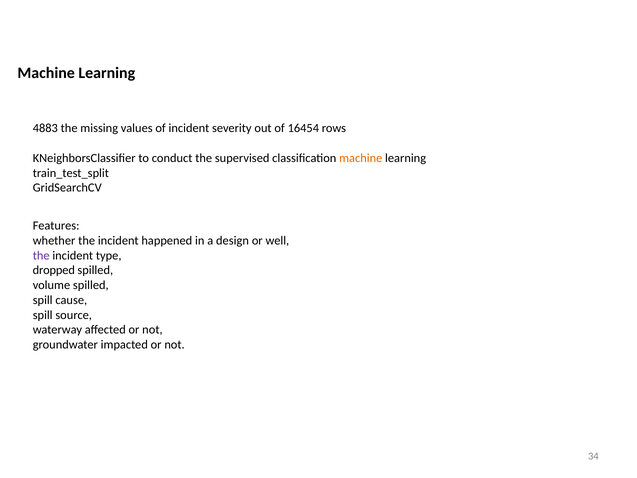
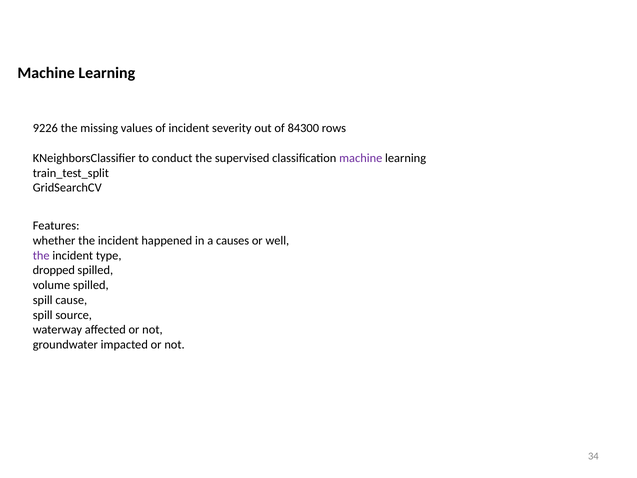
4883: 4883 -> 9226
16454: 16454 -> 84300
machine at (361, 158) colour: orange -> purple
design: design -> causes
